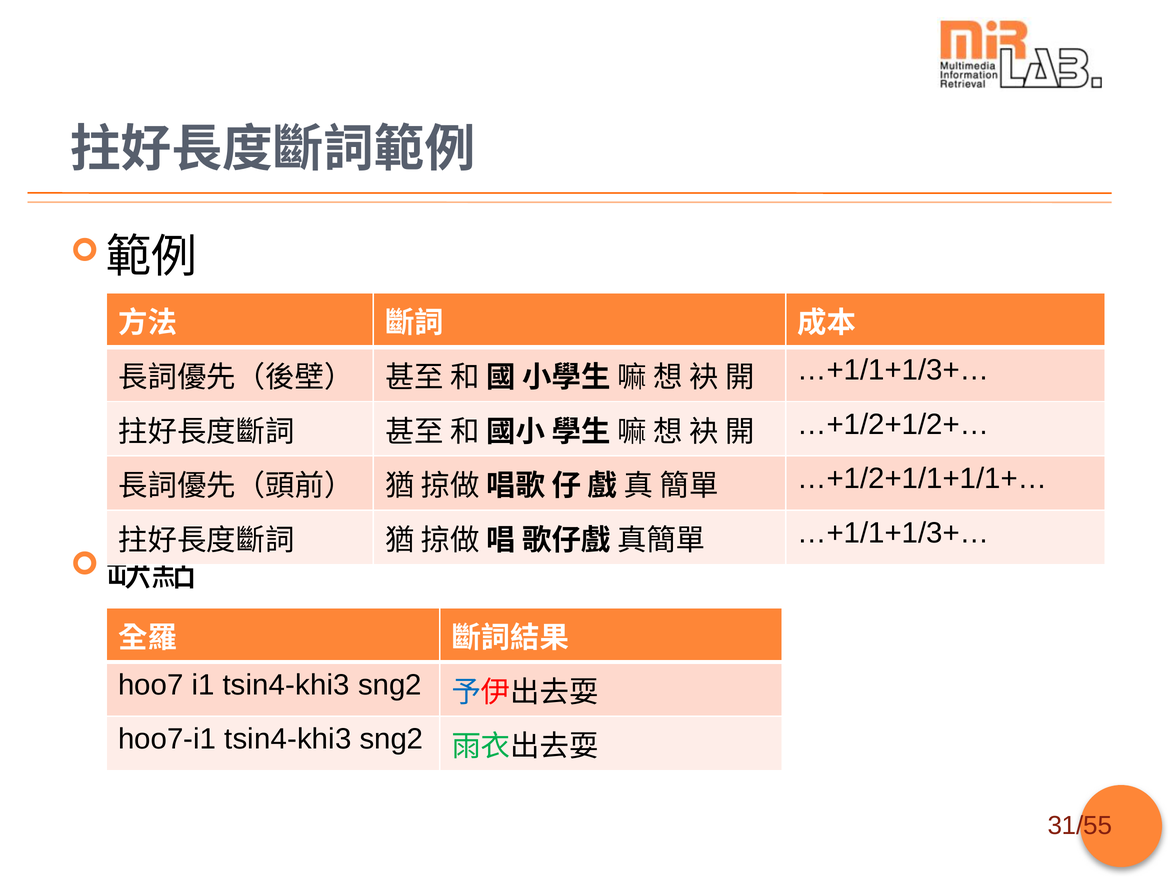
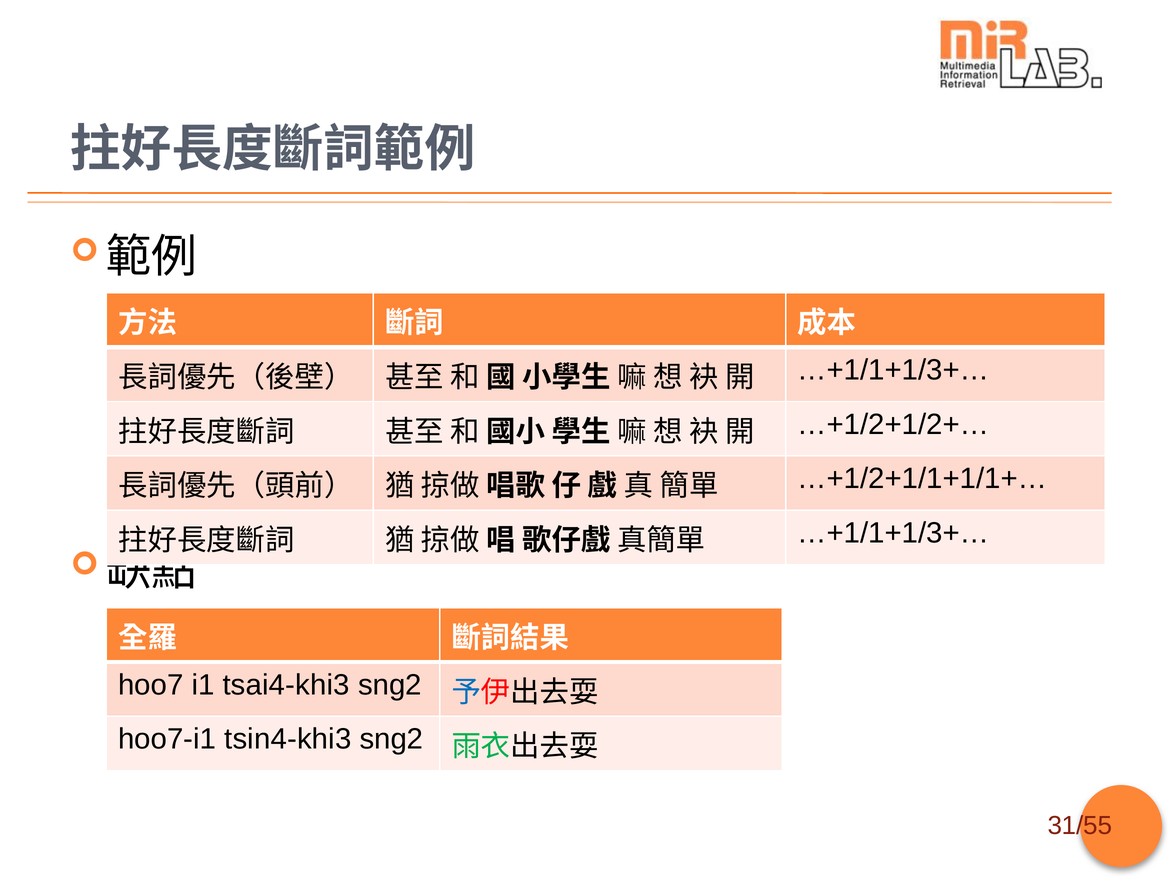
i1 tsin4-khi3: tsin4-khi3 -> tsai4-khi3
